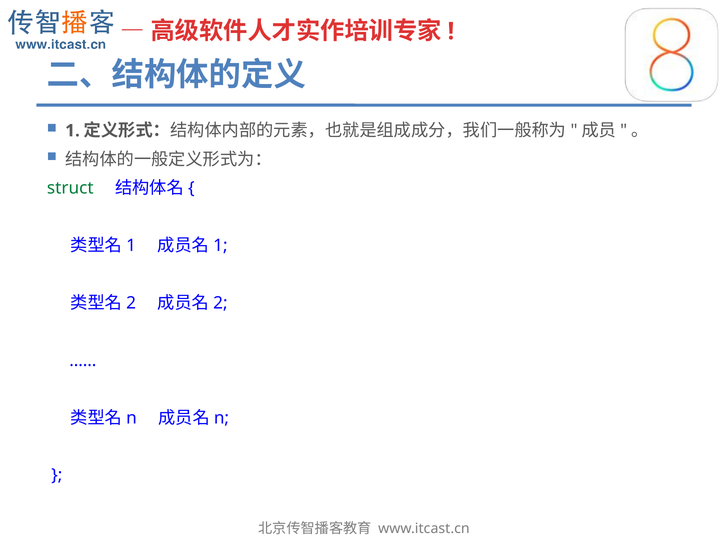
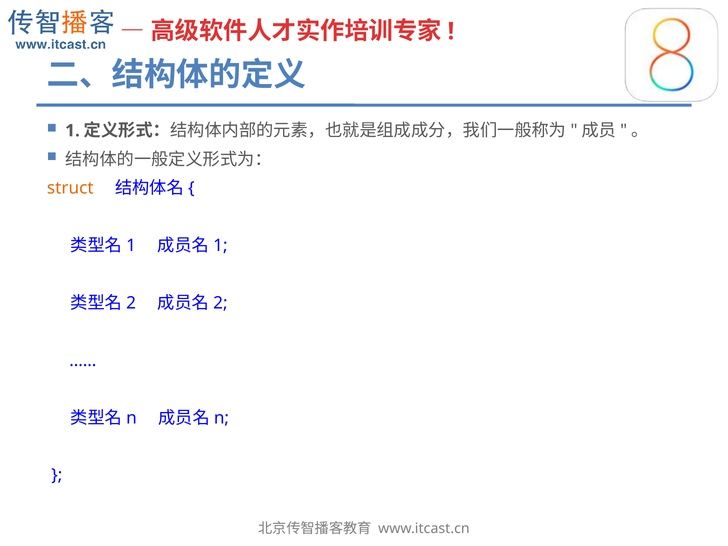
struct colour: green -> orange
